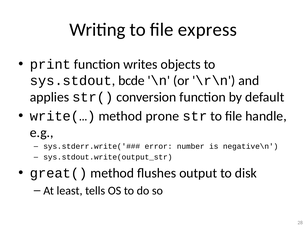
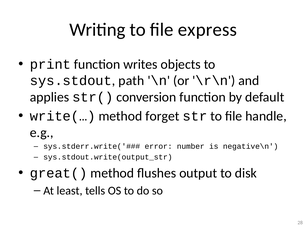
bcde: bcde -> path
prone: prone -> forget
